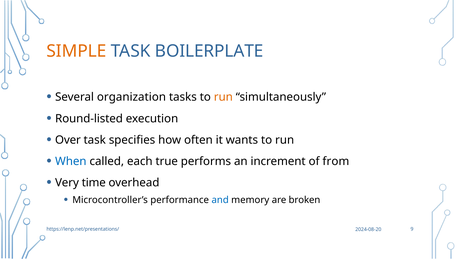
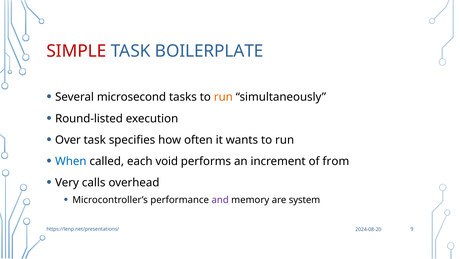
SIMPLE colour: orange -> red
organization: organization -> microsecond
true: true -> void
time: time -> calls
and colour: blue -> purple
broken: broken -> system
